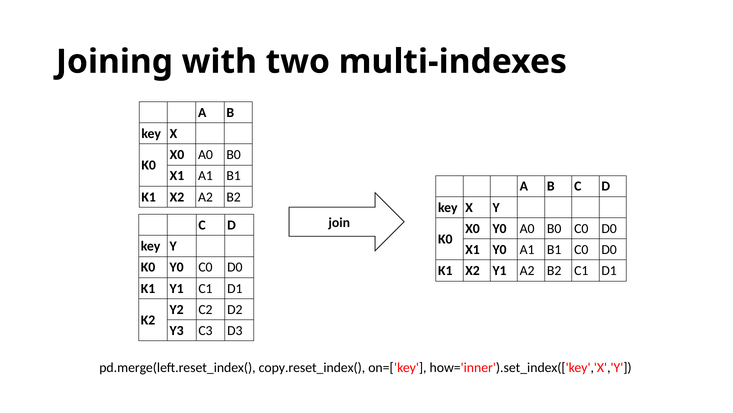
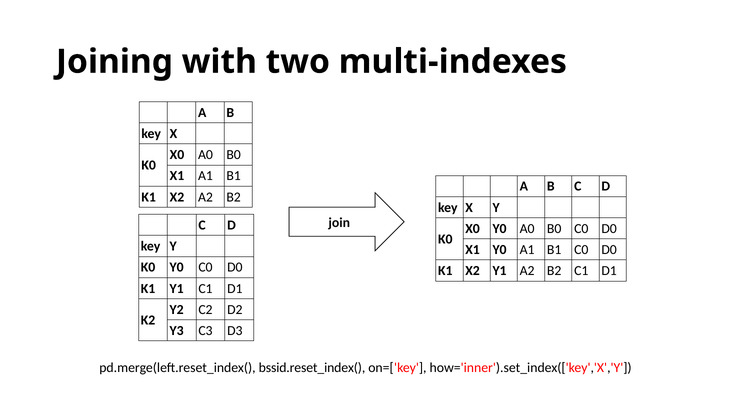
copy.reset_index(: copy.reset_index( -> bssid.reset_index(
